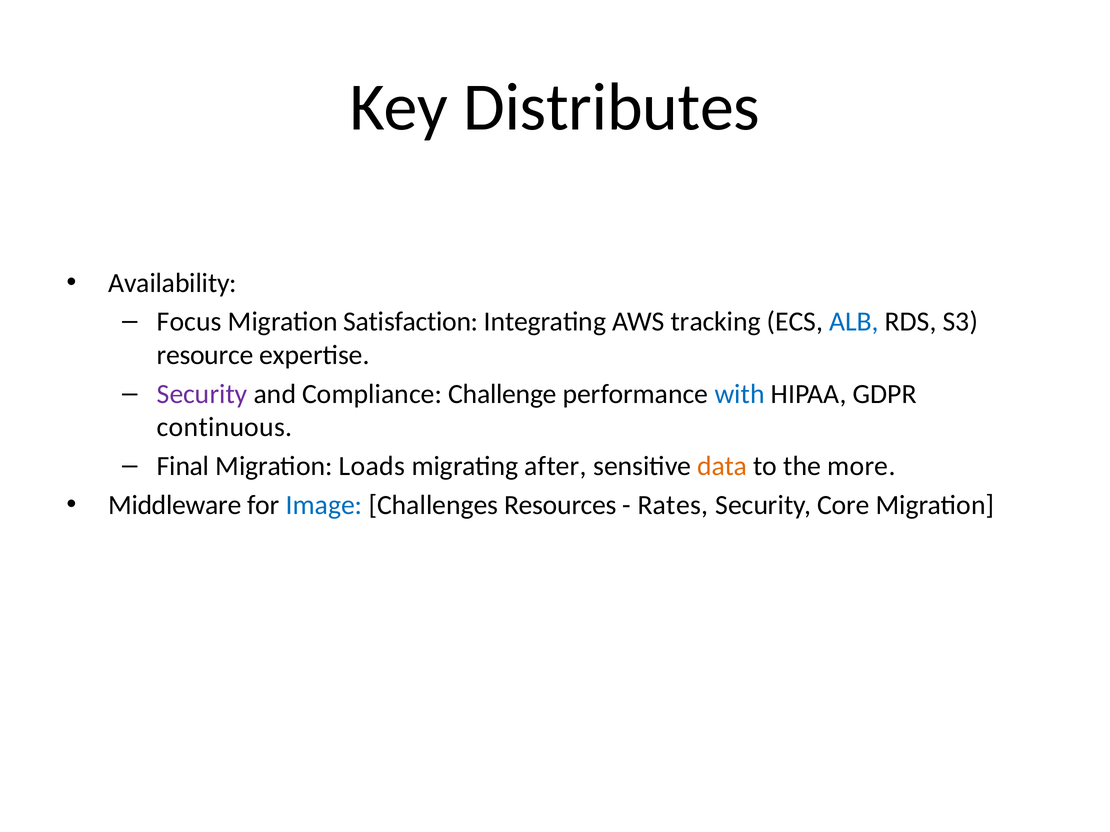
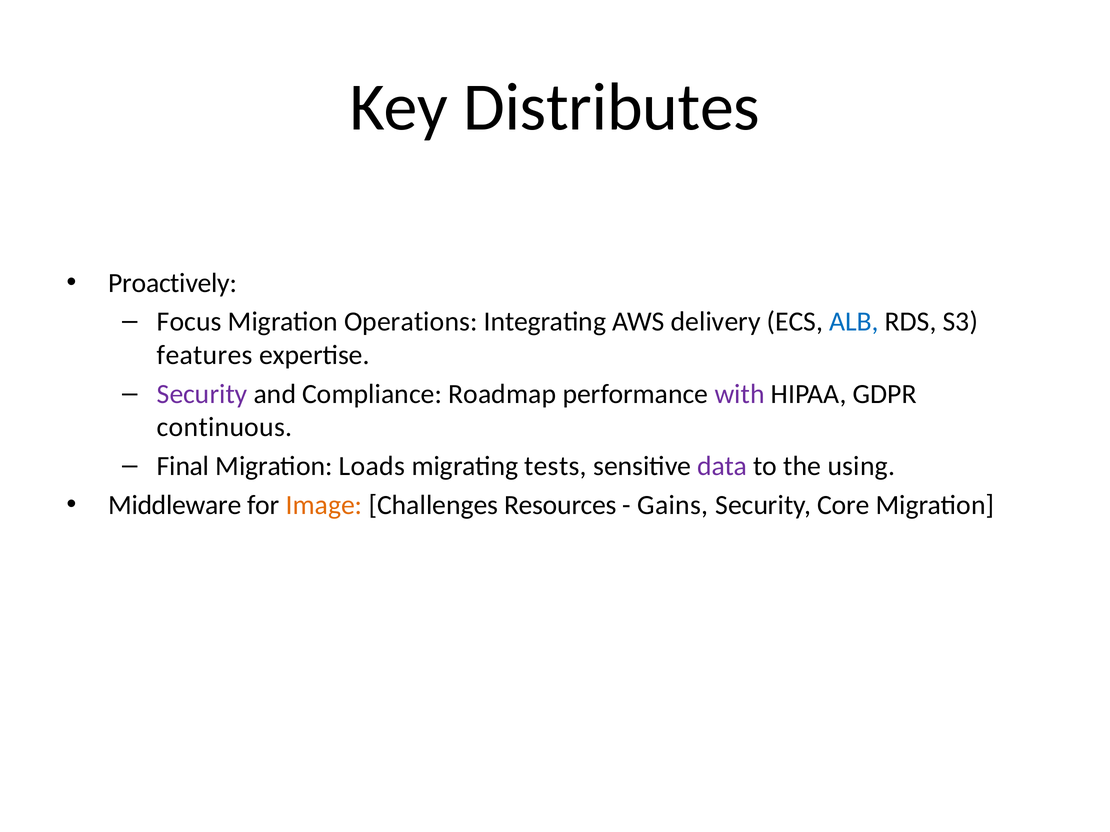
Availability: Availability -> Proactively
Satisfaction: Satisfaction -> Operations
tracking: tracking -> delivery
resource: resource -> features
Challenge: Challenge -> Roadmap
with colour: blue -> purple
after: after -> tests
data colour: orange -> purple
more: more -> using
Image colour: blue -> orange
Rates: Rates -> Gains
